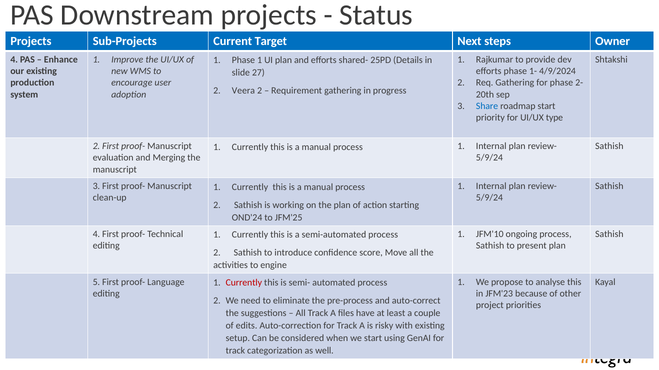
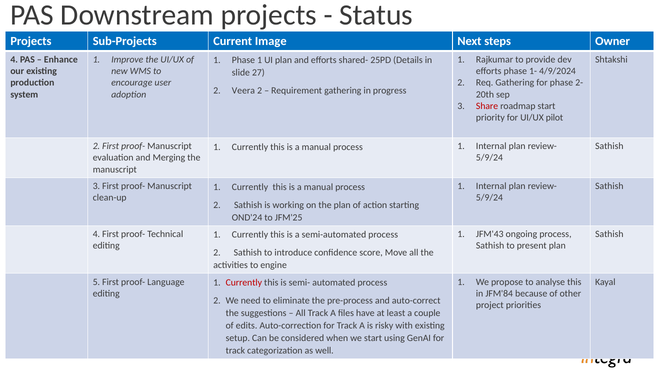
Target: Target -> Image
Share colour: blue -> red
type: type -> pilot
JFM'10: JFM'10 -> JFM'43
JFM'23: JFM'23 -> JFM'84
